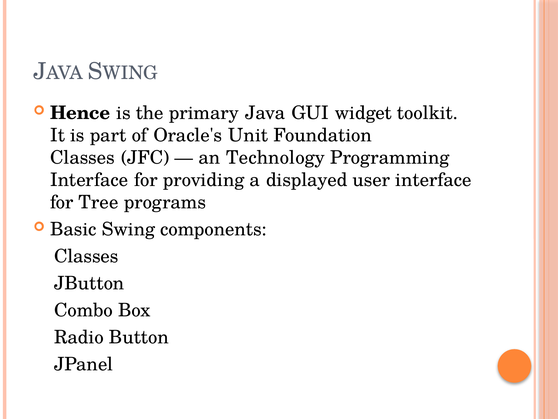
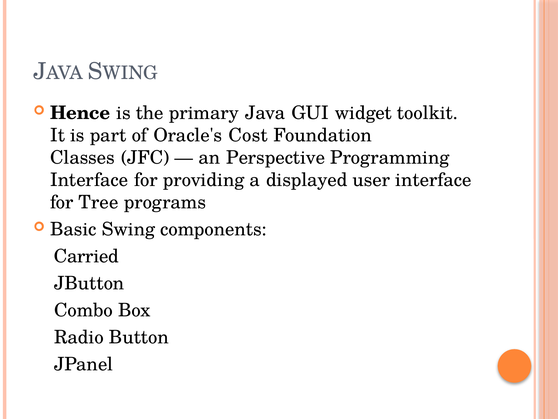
Unit: Unit -> Cost
Technology: Technology -> Perspective
Classes at (86, 256): Classes -> Carried
